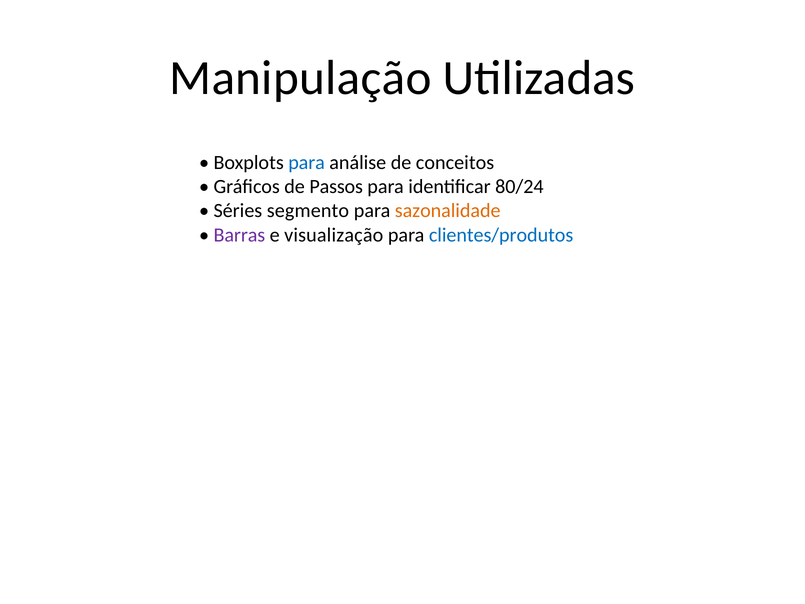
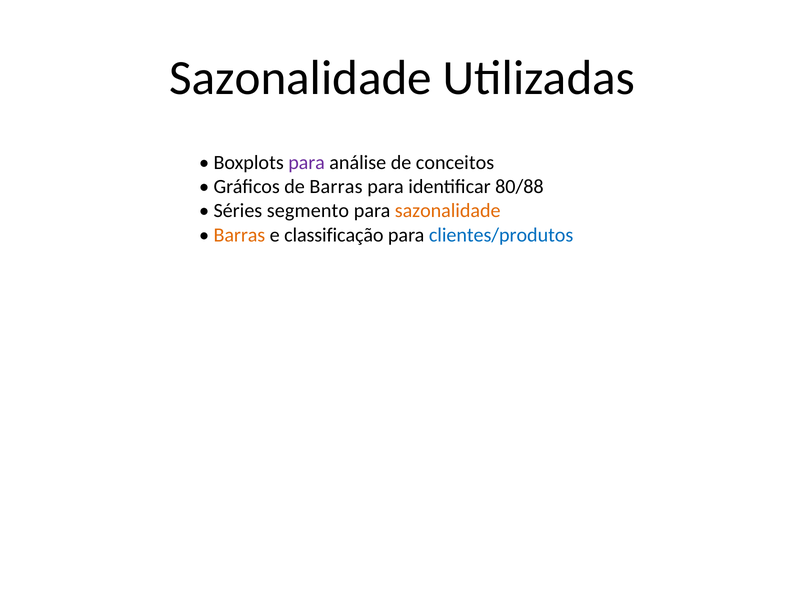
Manipulação at (300, 78): Manipulação -> Sazonalidade
para at (307, 162) colour: blue -> purple
de Passos: Passos -> Barras
80/24: 80/24 -> 80/88
Barras at (239, 235) colour: purple -> orange
visualização: visualização -> classificação
